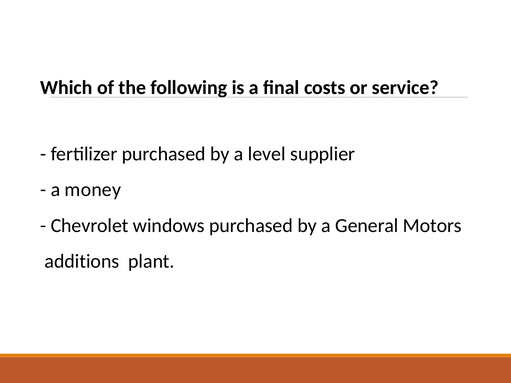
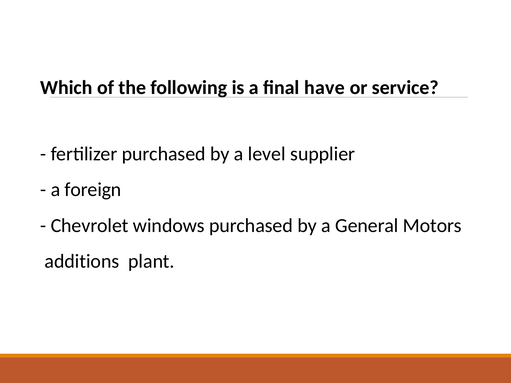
costs: costs -> have
money: money -> foreign
